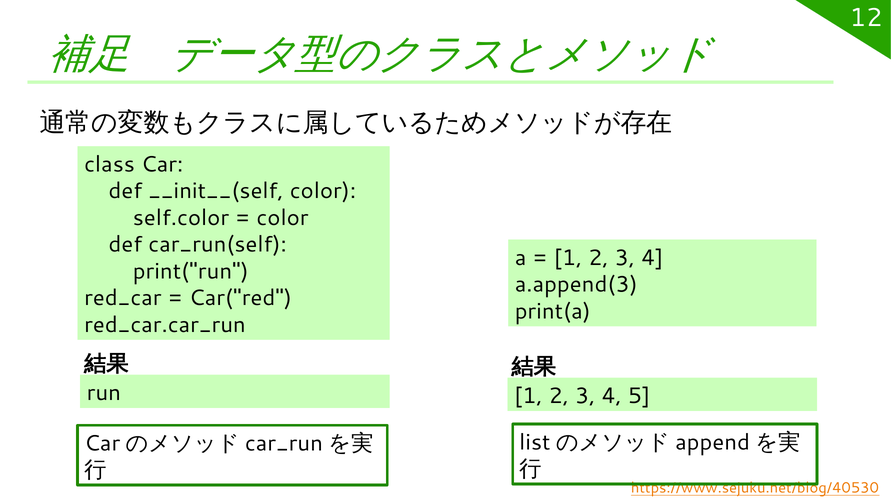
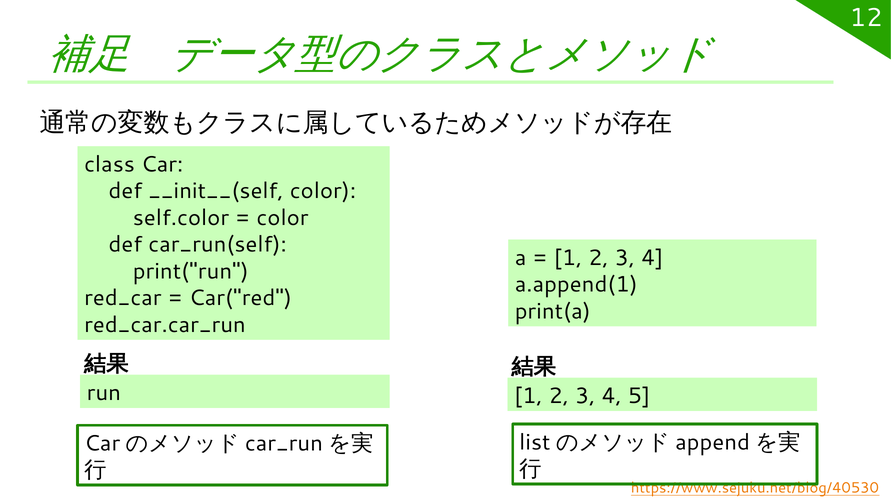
a.append(3: a.append(3 -> a.append(1
